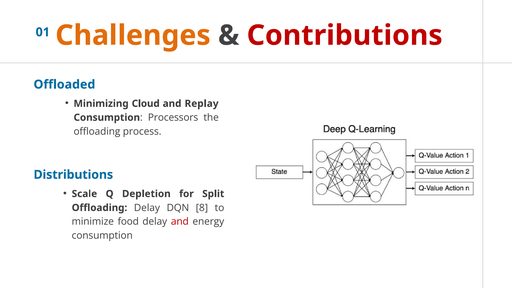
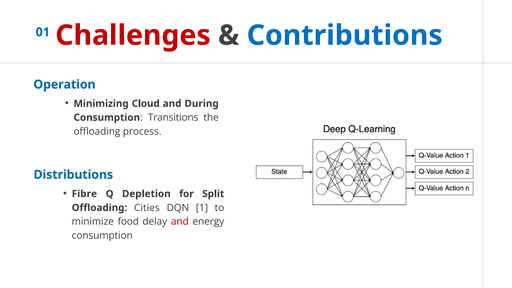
Challenges colour: orange -> red
Contributions colour: red -> blue
Offloaded: Offloaded -> Operation
Replay: Replay -> During
Processors: Processors -> Transitions
Scale: Scale -> Fibre
Offloading Delay: Delay -> Cities
8: 8 -> 1
